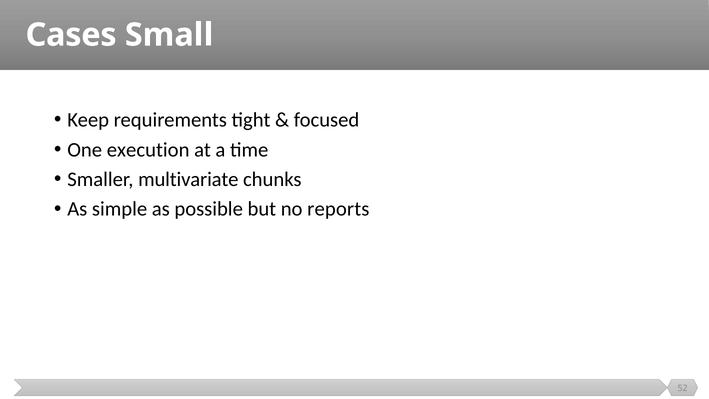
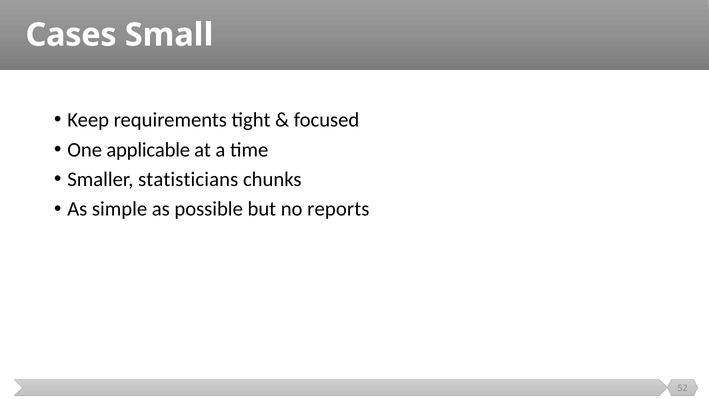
execution: execution -> applicable
multivariate: multivariate -> statisticians
